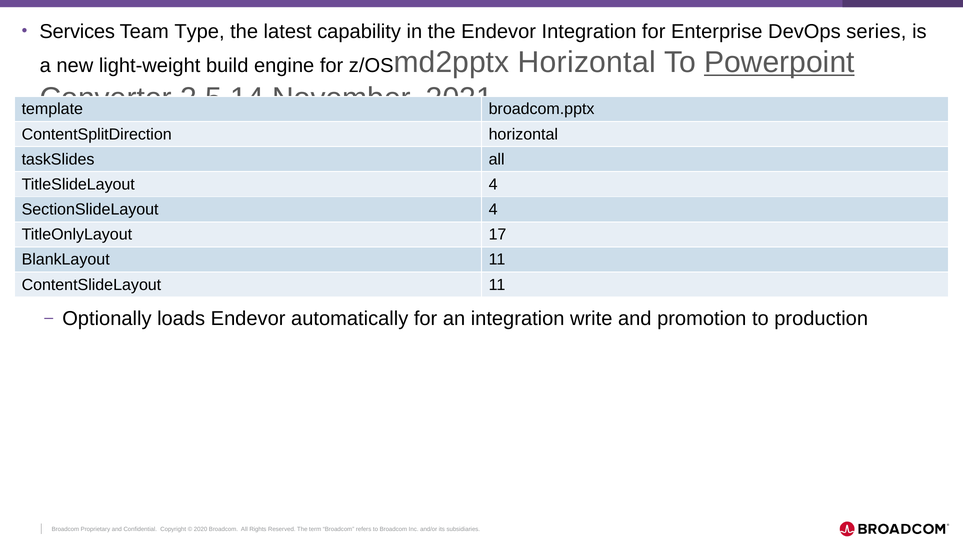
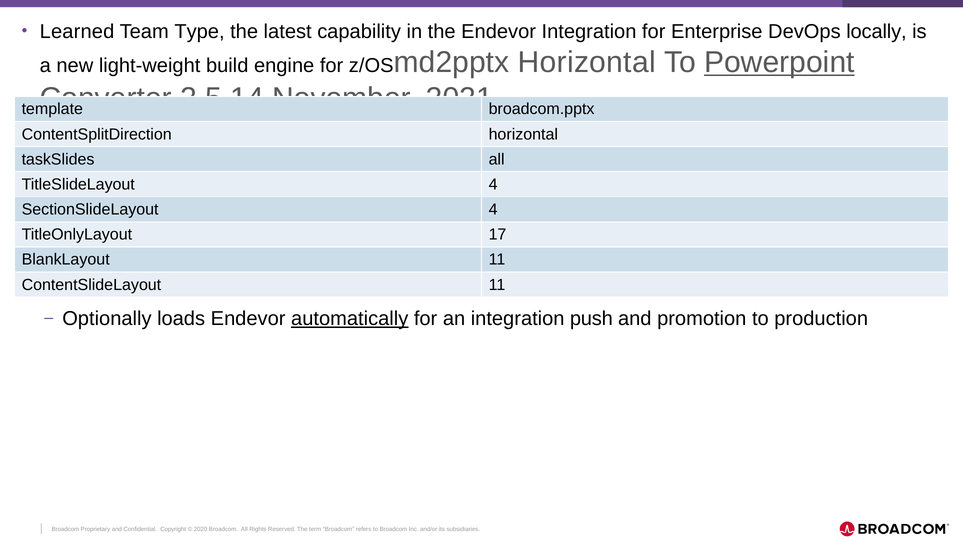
Services: Services -> Learned
series: series -> locally
automatically underline: none -> present
write: write -> push
